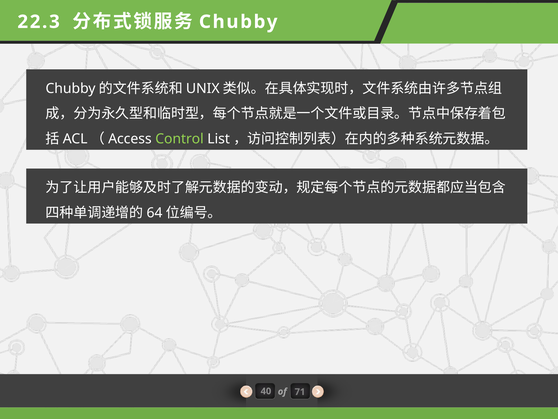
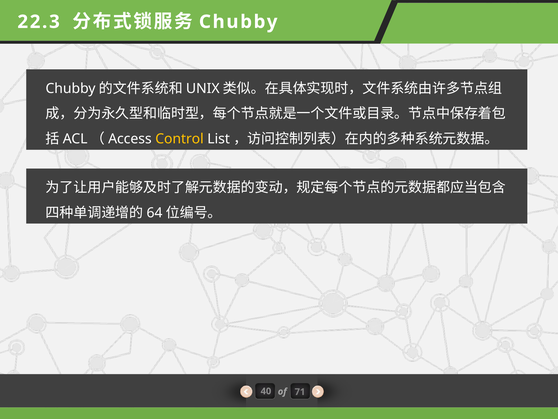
Control colour: light green -> yellow
